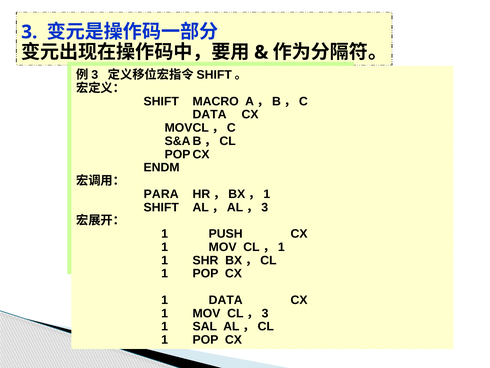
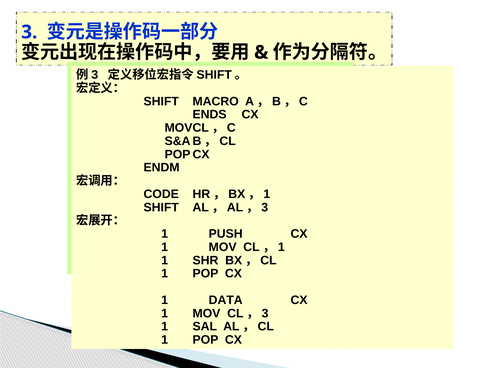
DATA at (210, 114): DATA -> ENDS
PARA: PARA -> CODE
